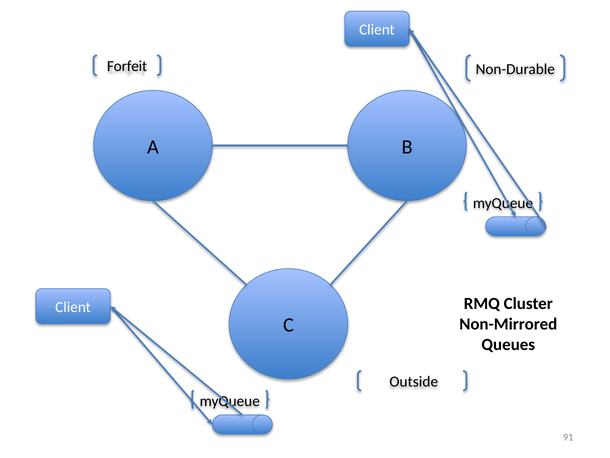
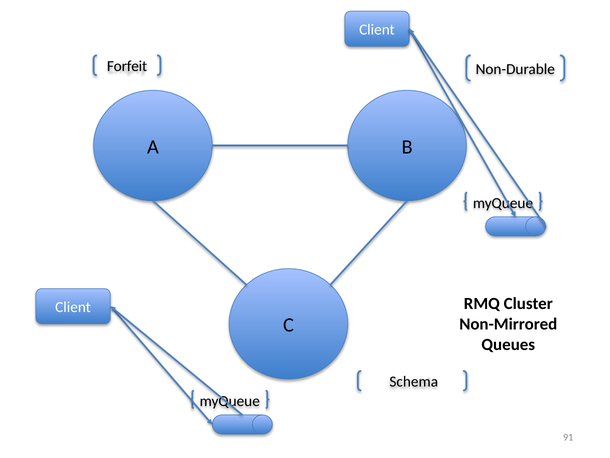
Outside: Outside -> Schema
